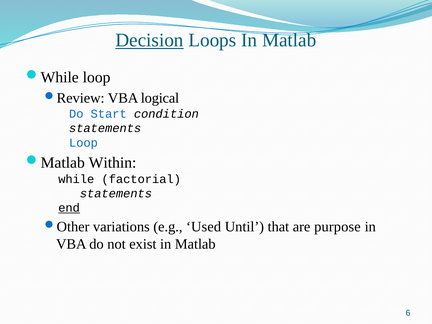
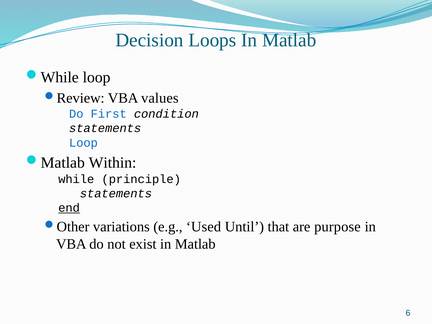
Decision underline: present -> none
logical: logical -> values
Start: Start -> First
factorial: factorial -> principle
